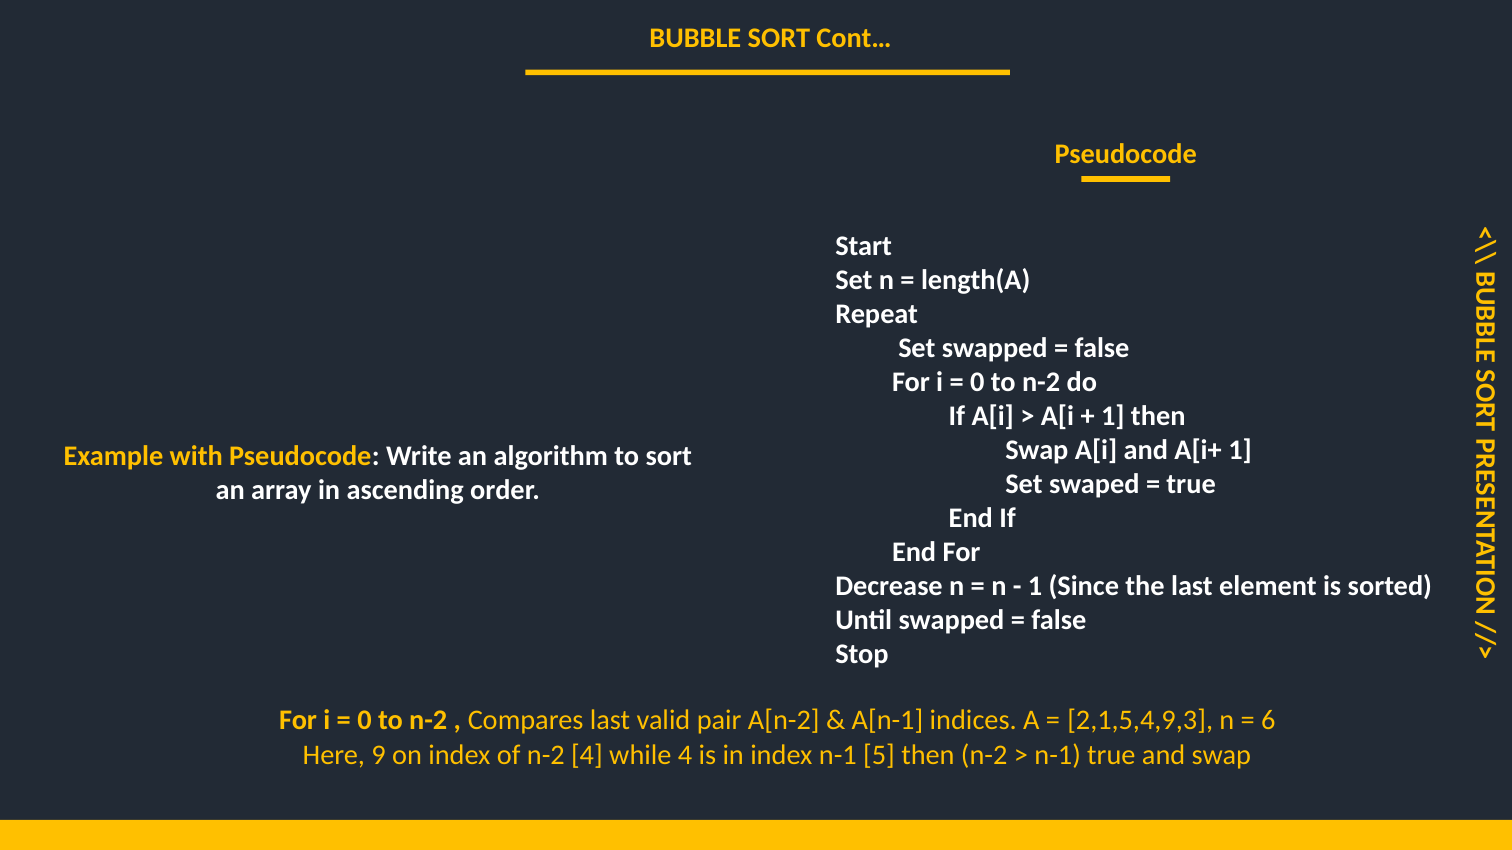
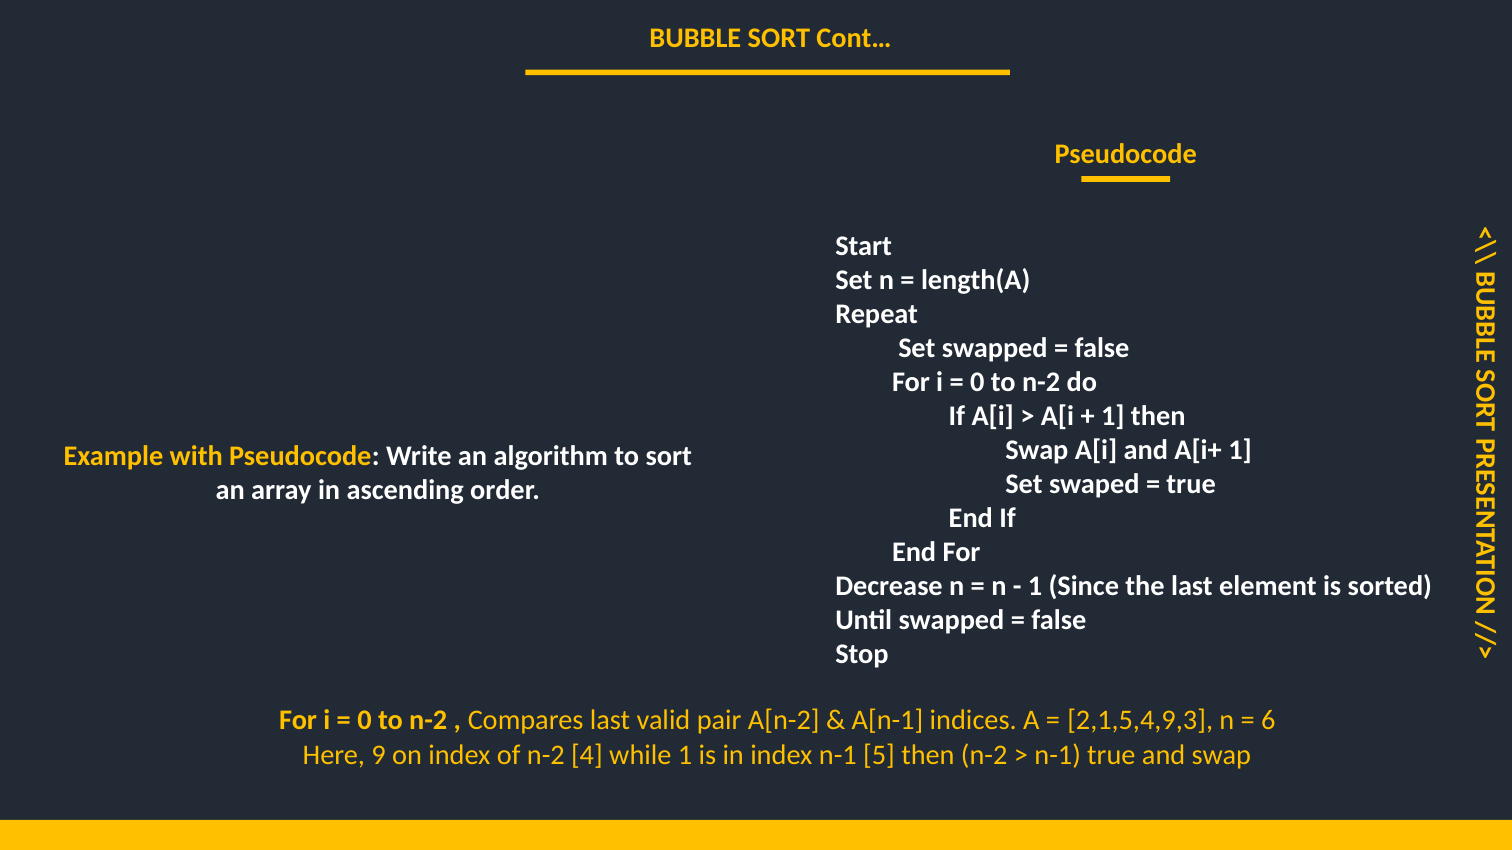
while 4: 4 -> 1
